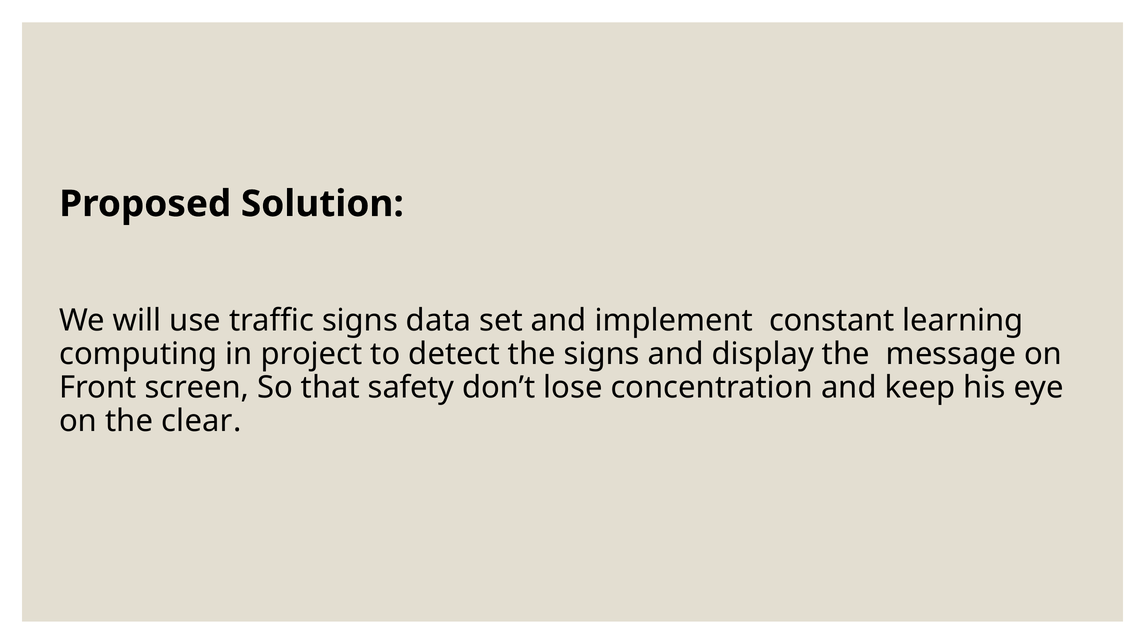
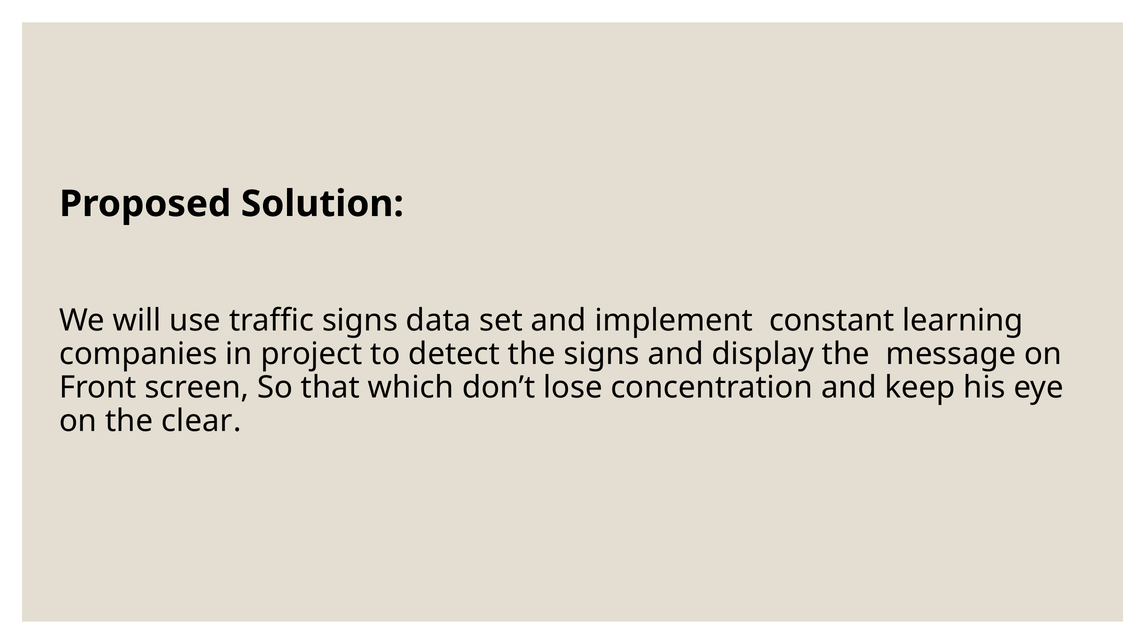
computing: computing -> companies
safety: safety -> which
